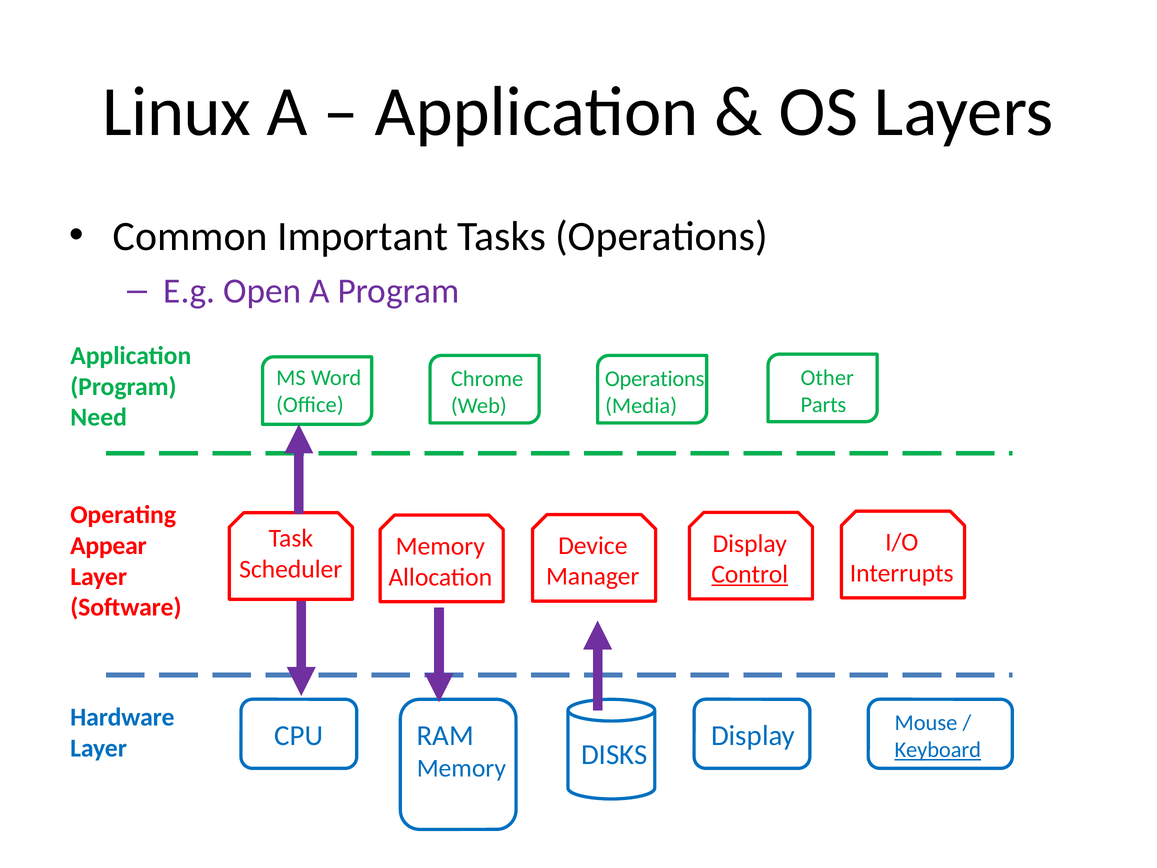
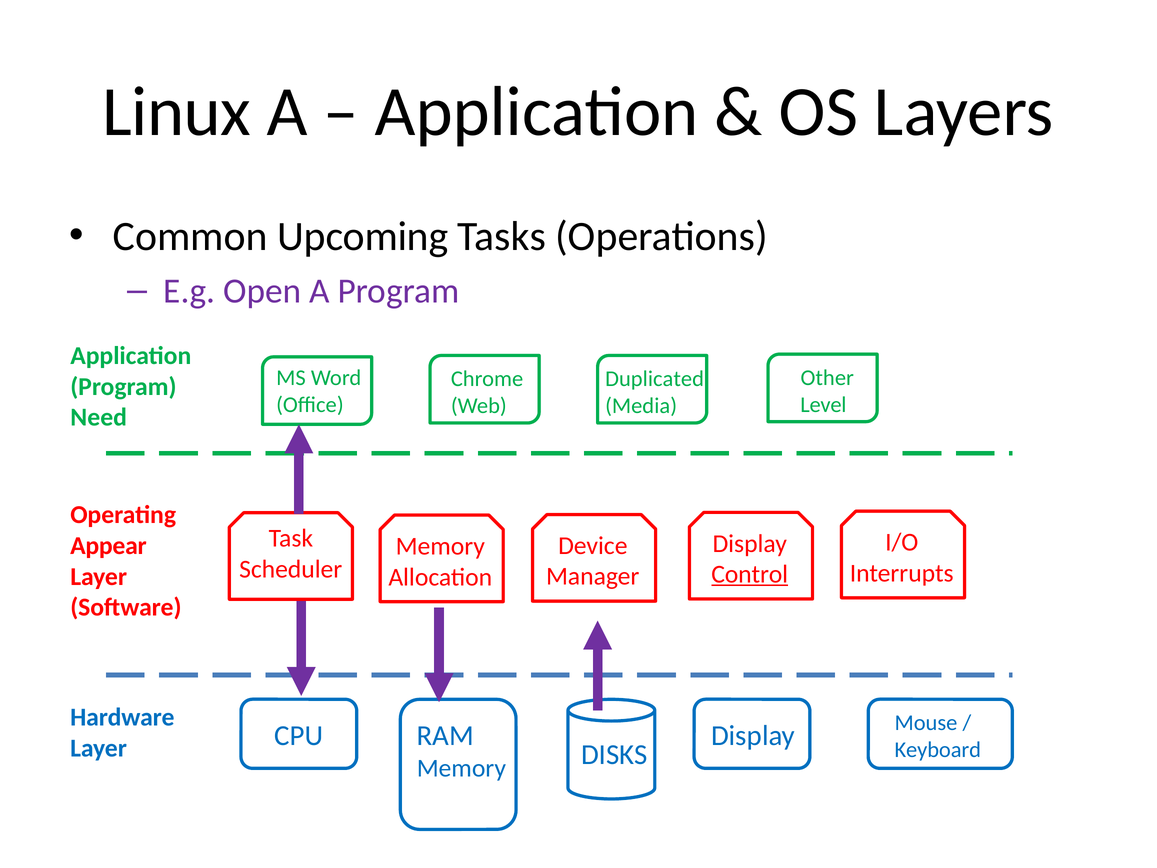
Important: Important -> Upcoming
Operations at (655, 379): Operations -> Duplicated
Parts: Parts -> Level
Keyboard underline: present -> none
